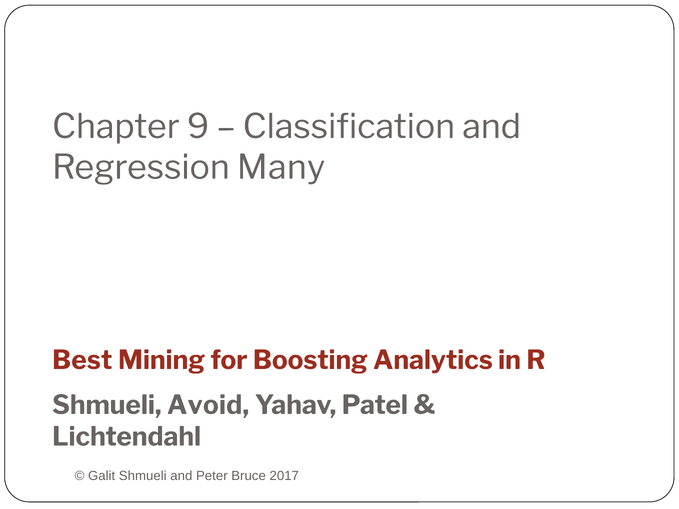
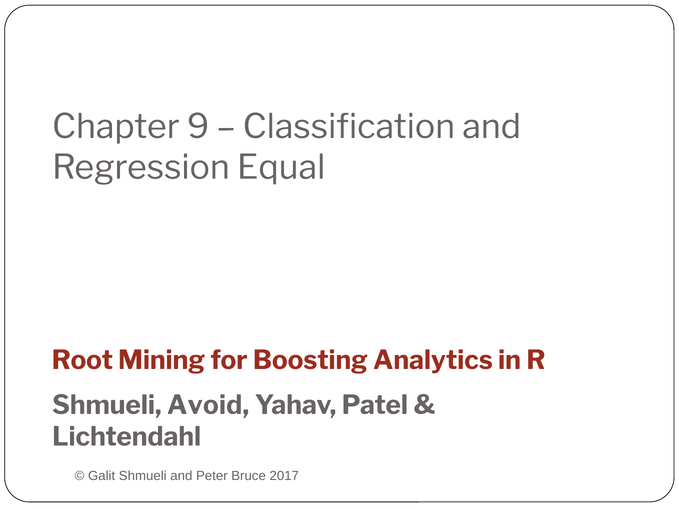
Many: Many -> Equal
Best: Best -> Root
